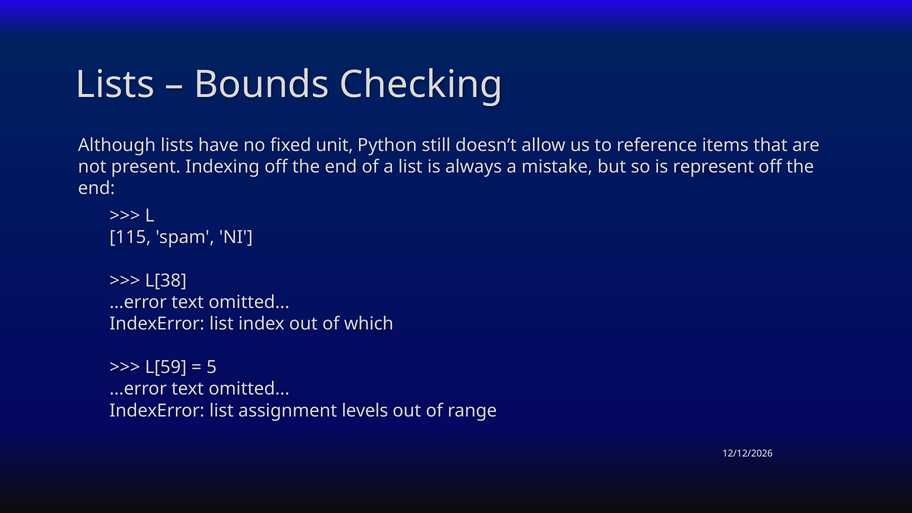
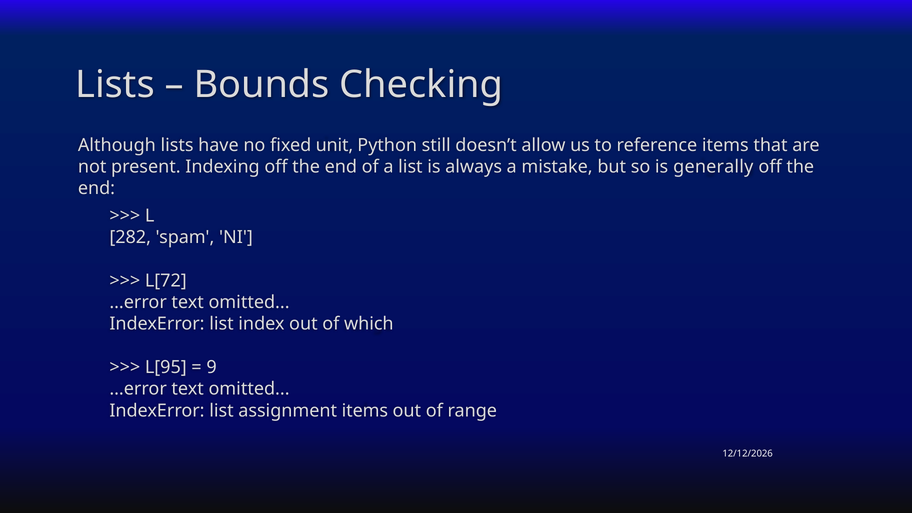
represent: represent -> generally
115: 115 -> 282
L[38: L[38 -> L[72
L[59: L[59 -> L[95
5: 5 -> 9
assignment levels: levels -> items
